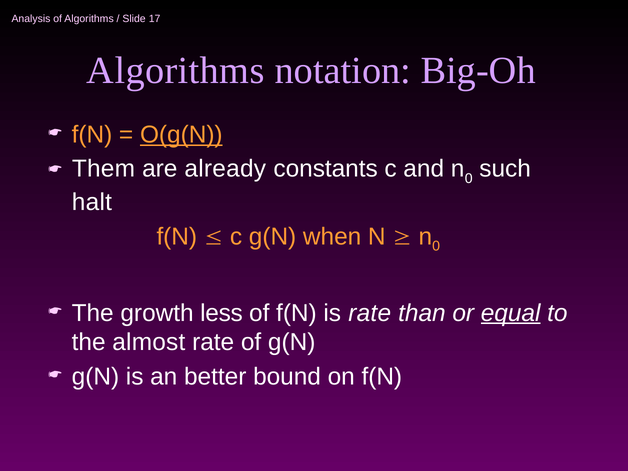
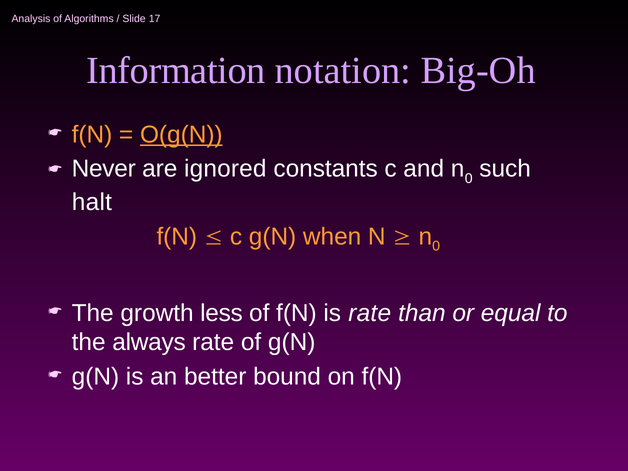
Algorithms at (176, 71): Algorithms -> Information
Them: Them -> Never
already: already -> ignored
equal underline: present -> none
almost: almost -> always
